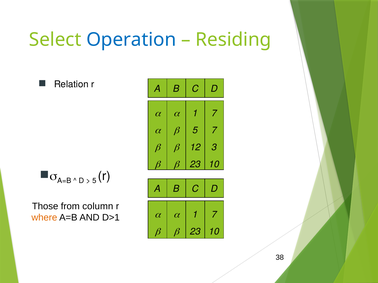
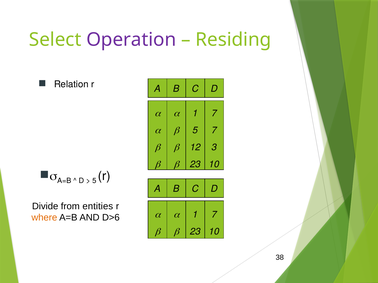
Operation colour: blue -> purple
Those: Those -> Divide
column: column -> entities
D>1: D>1 -> D>6
